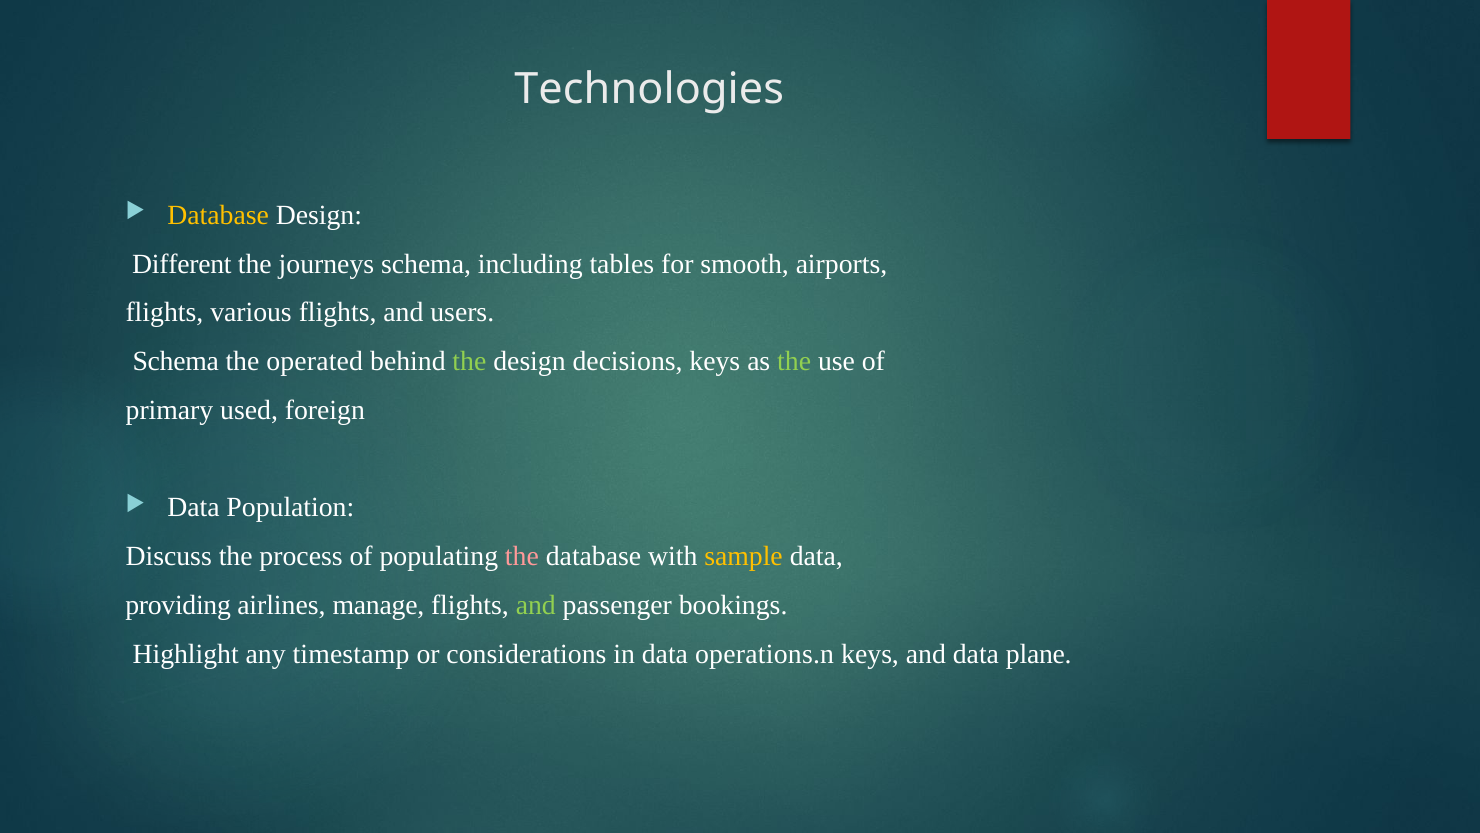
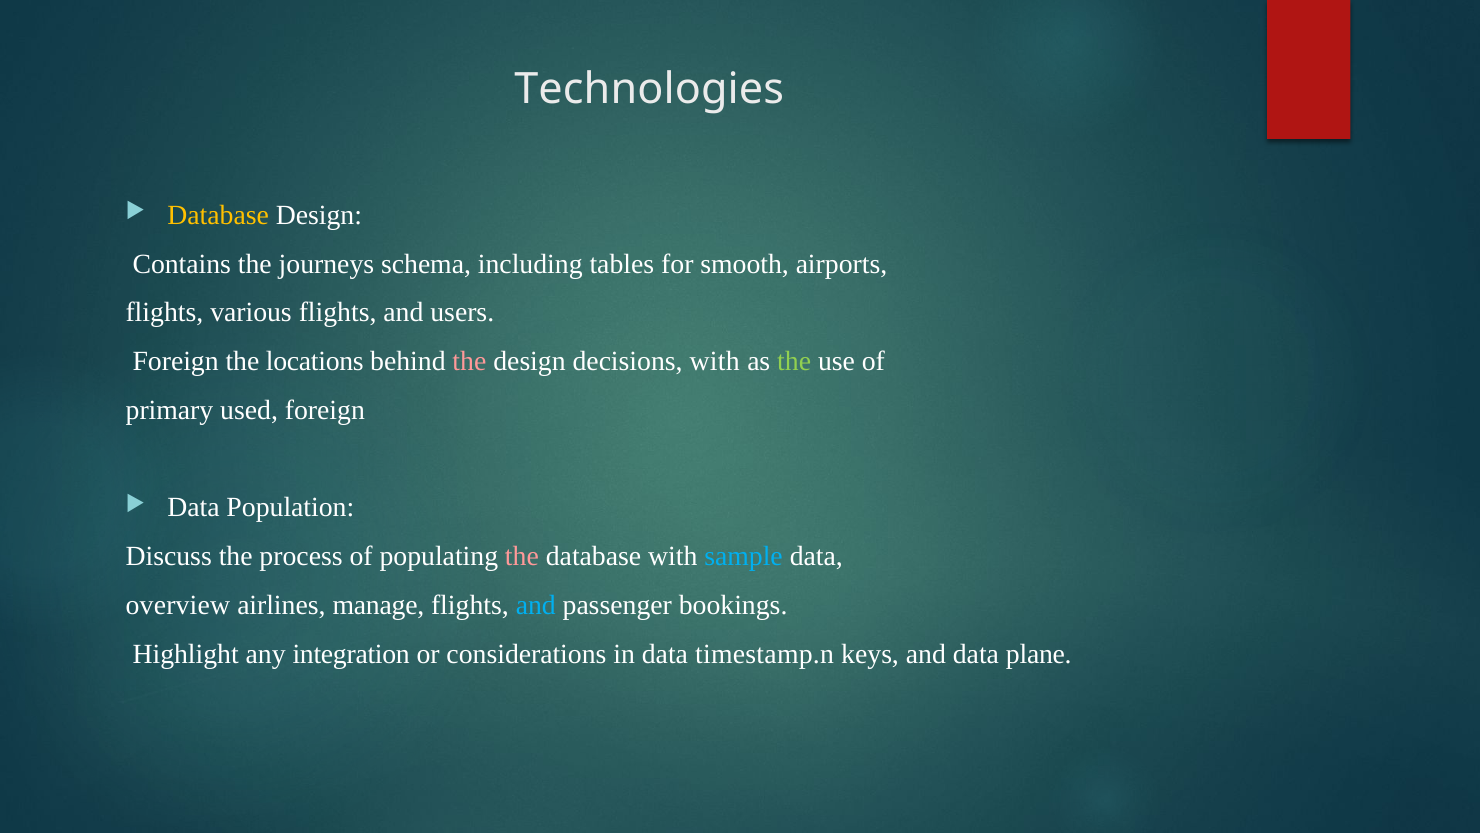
Different: Different -> Contains
Schema at (176, 361): Schema -> Foreign
operated: operated -> locations
the at (469, 361) colour: light green -> pink
decisions keys: keys -> with
sample colour: yellow -> light blue
providing: providing -> overview
and at (536, 605) colour: light green -> light blue
timestamp: timestamp -> integration
operations.n: operations.n -> timestamp.n
